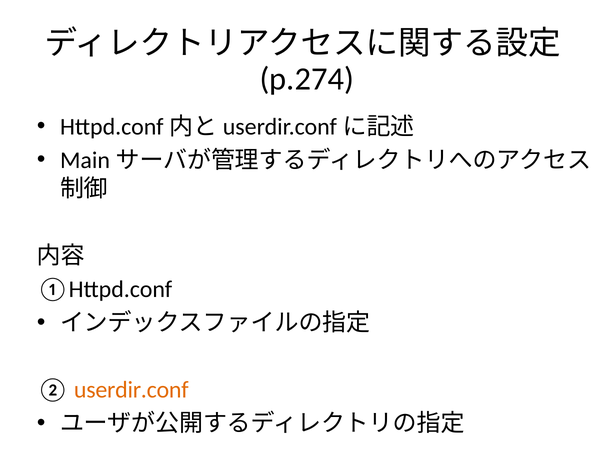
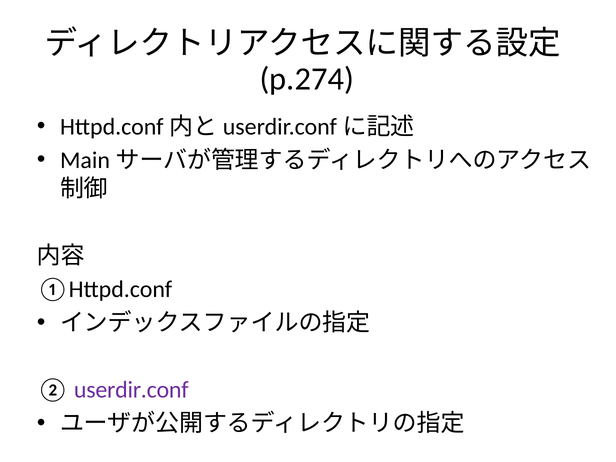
userdir.conf colour: orange -> purple
